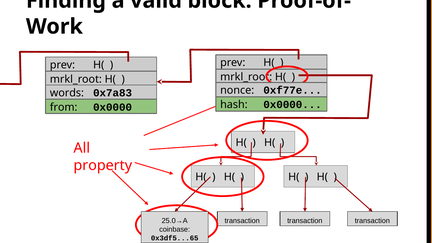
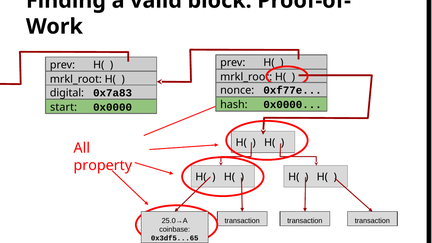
words: words -> digital
from: from -> start
